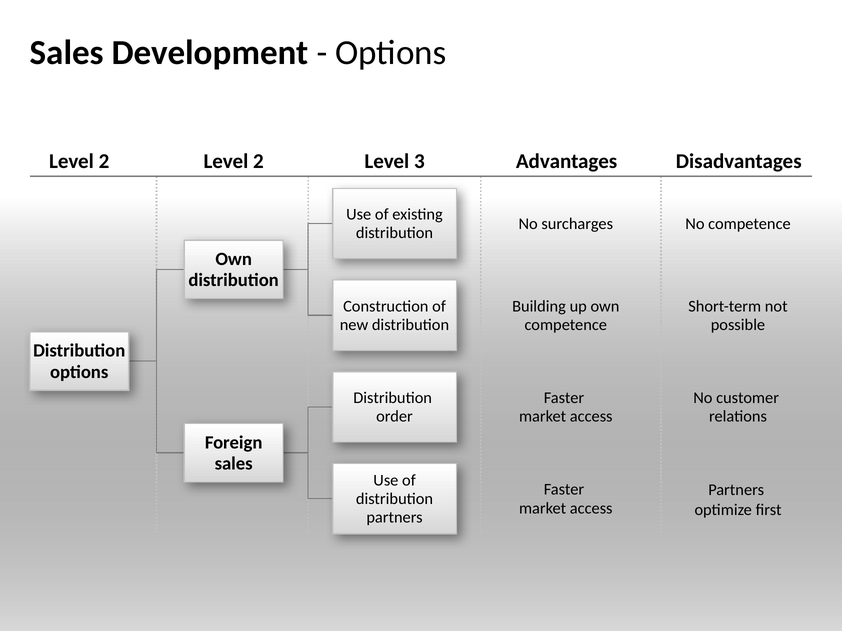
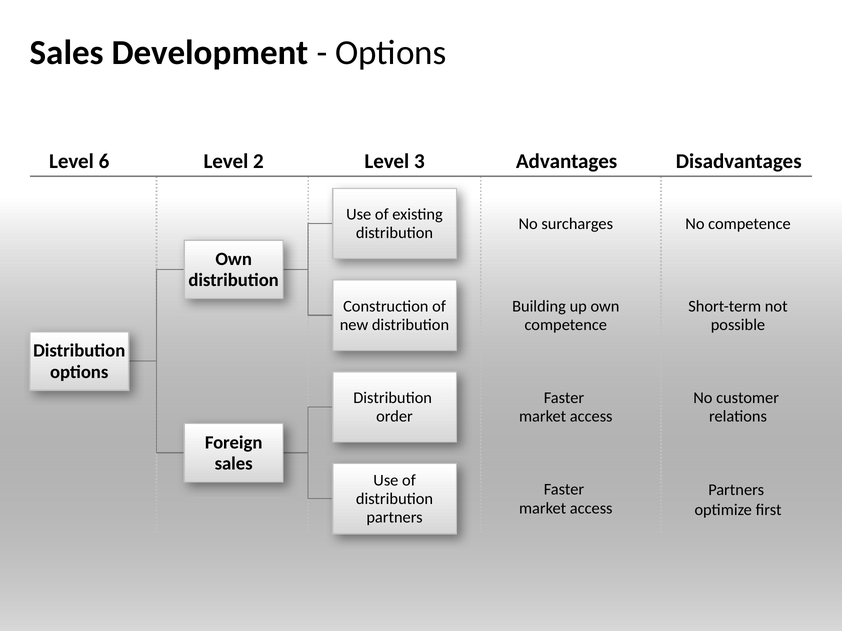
2 at (104, 161): 2 -> 6
